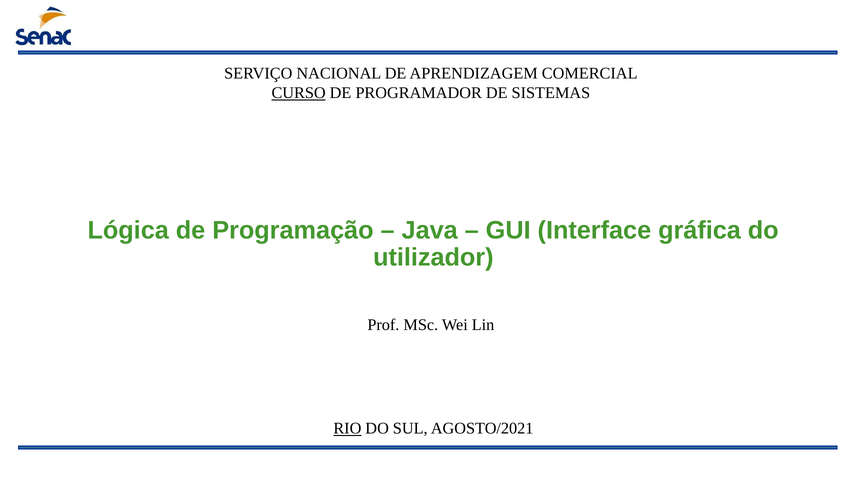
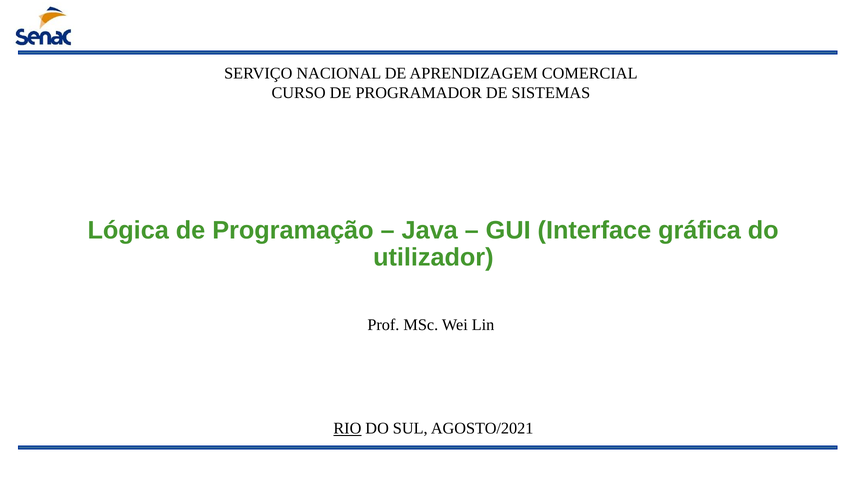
CURSO underline: present -> none
